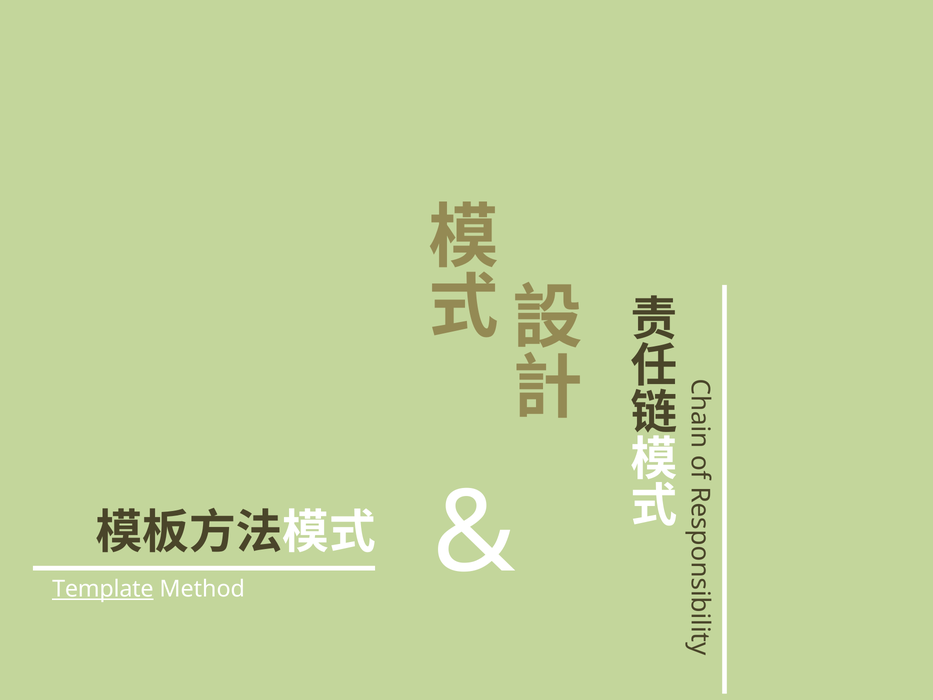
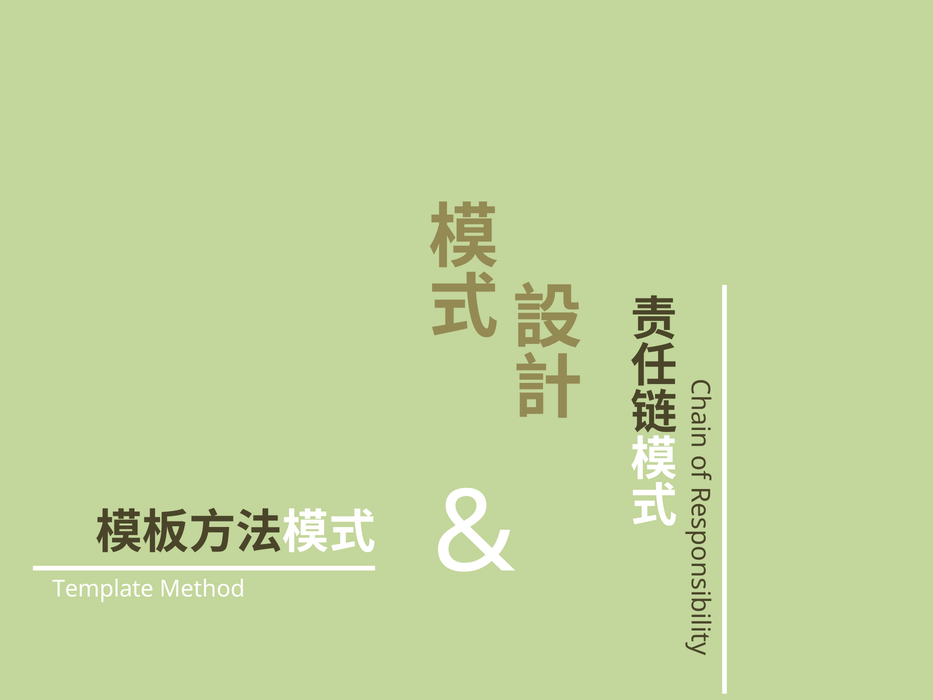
Template underline: present -> none
